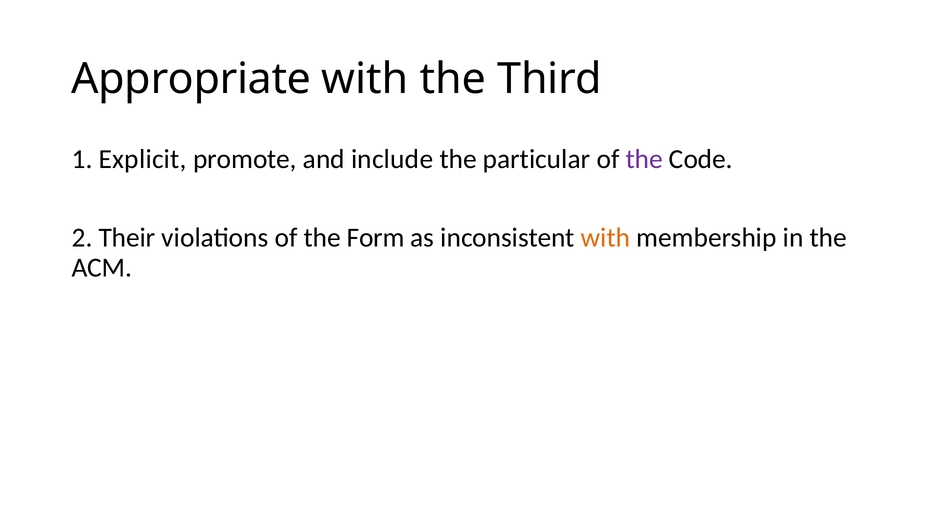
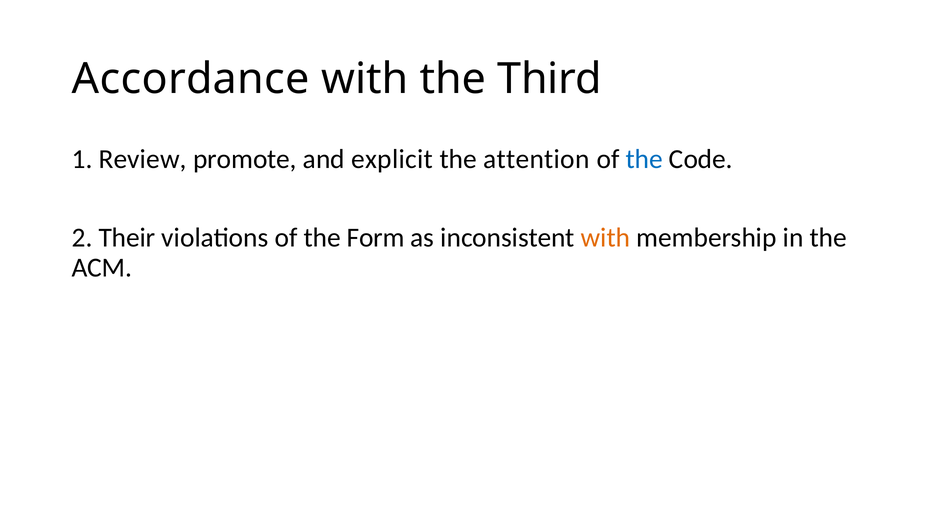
Appropriate: Appropriate -> Accordance
Explicit: Explicit -> Review
include: include -> explicit
particular: particular -> attention
the at (644, 159) colour: purple -> blue
